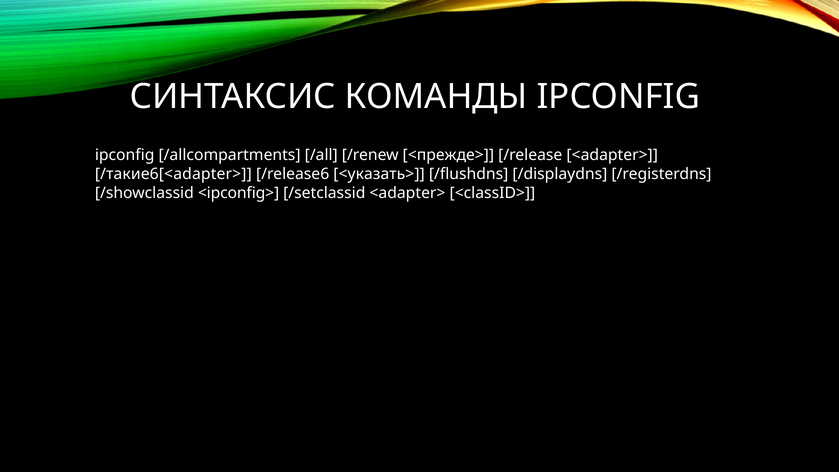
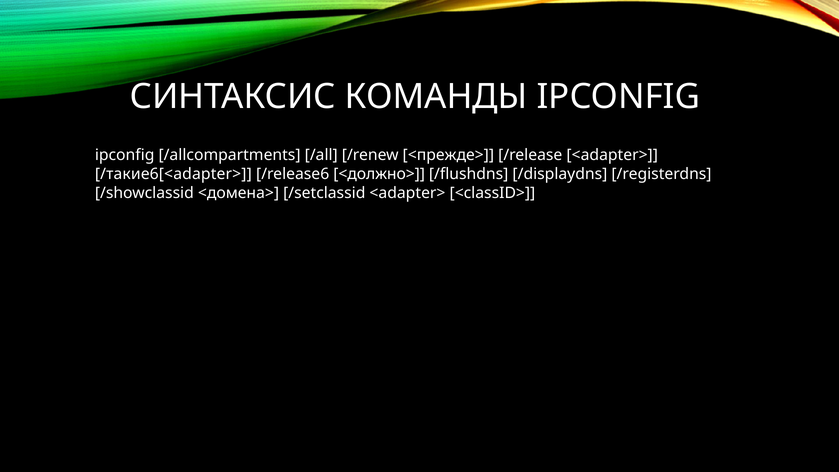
<указать>: <указать> -> <должно>
<ipconfig>: <ipconfig> -> <домена>
